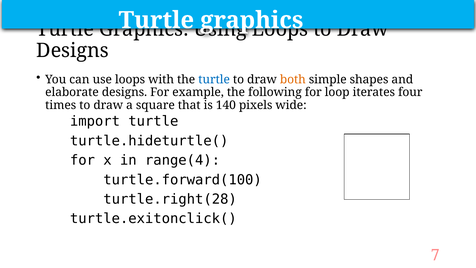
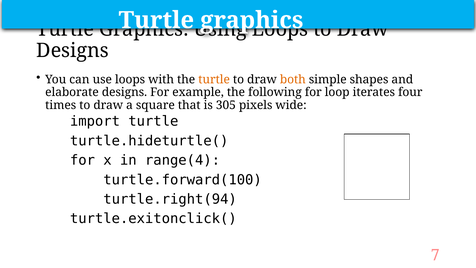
turtle at (214, 79) colour: blue -> orange
140: 140 -> 305
turtle.right(28: turtle.right(28 -> turtle.right(94
